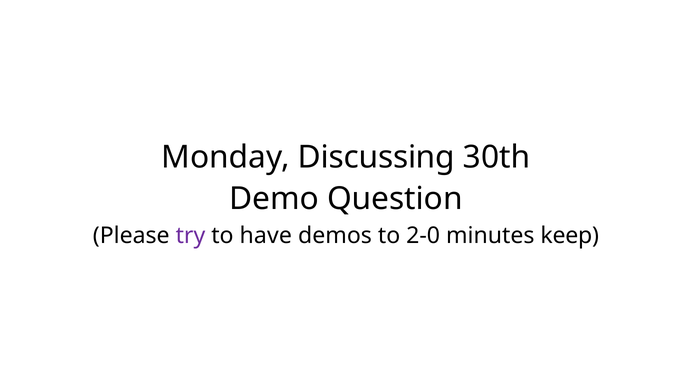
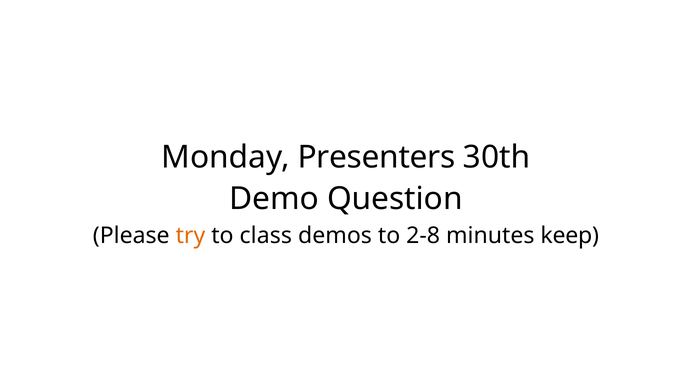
Discussing: Discussing -> Presenters
try colour: purple -> orange
have: have -> class
2-0: 2-0 -> 2-8
